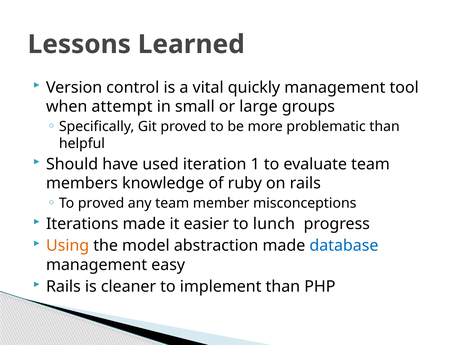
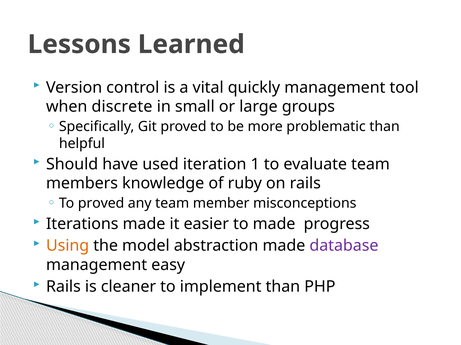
attempt: attempt -> discrete
to lunch: lunch -> made
database colour: blue -> purple
